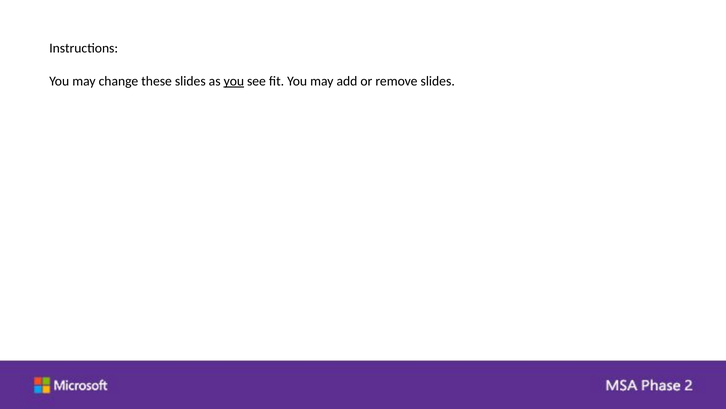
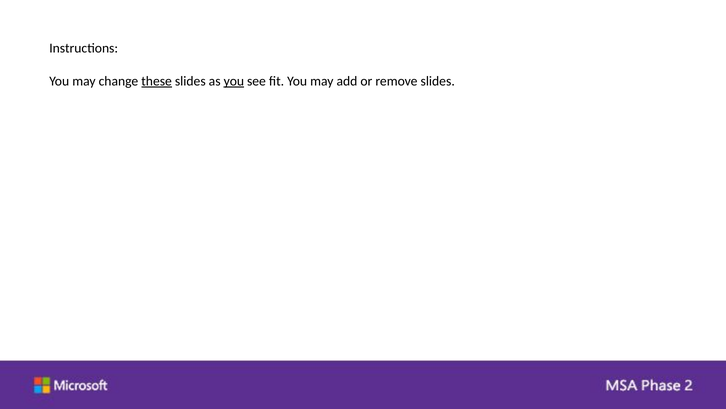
these underline: none -> present
